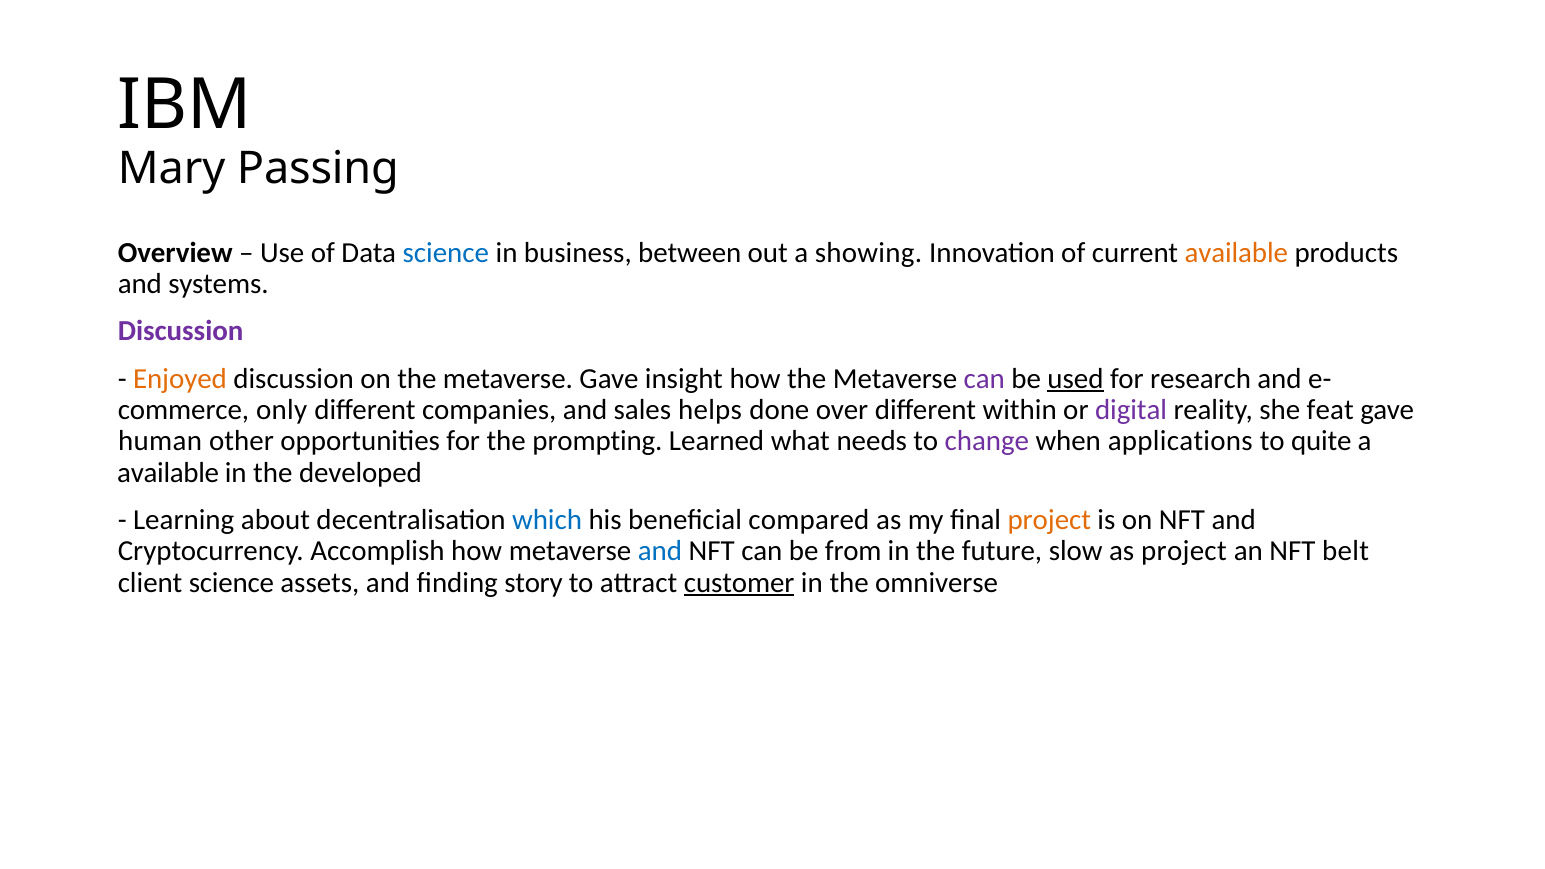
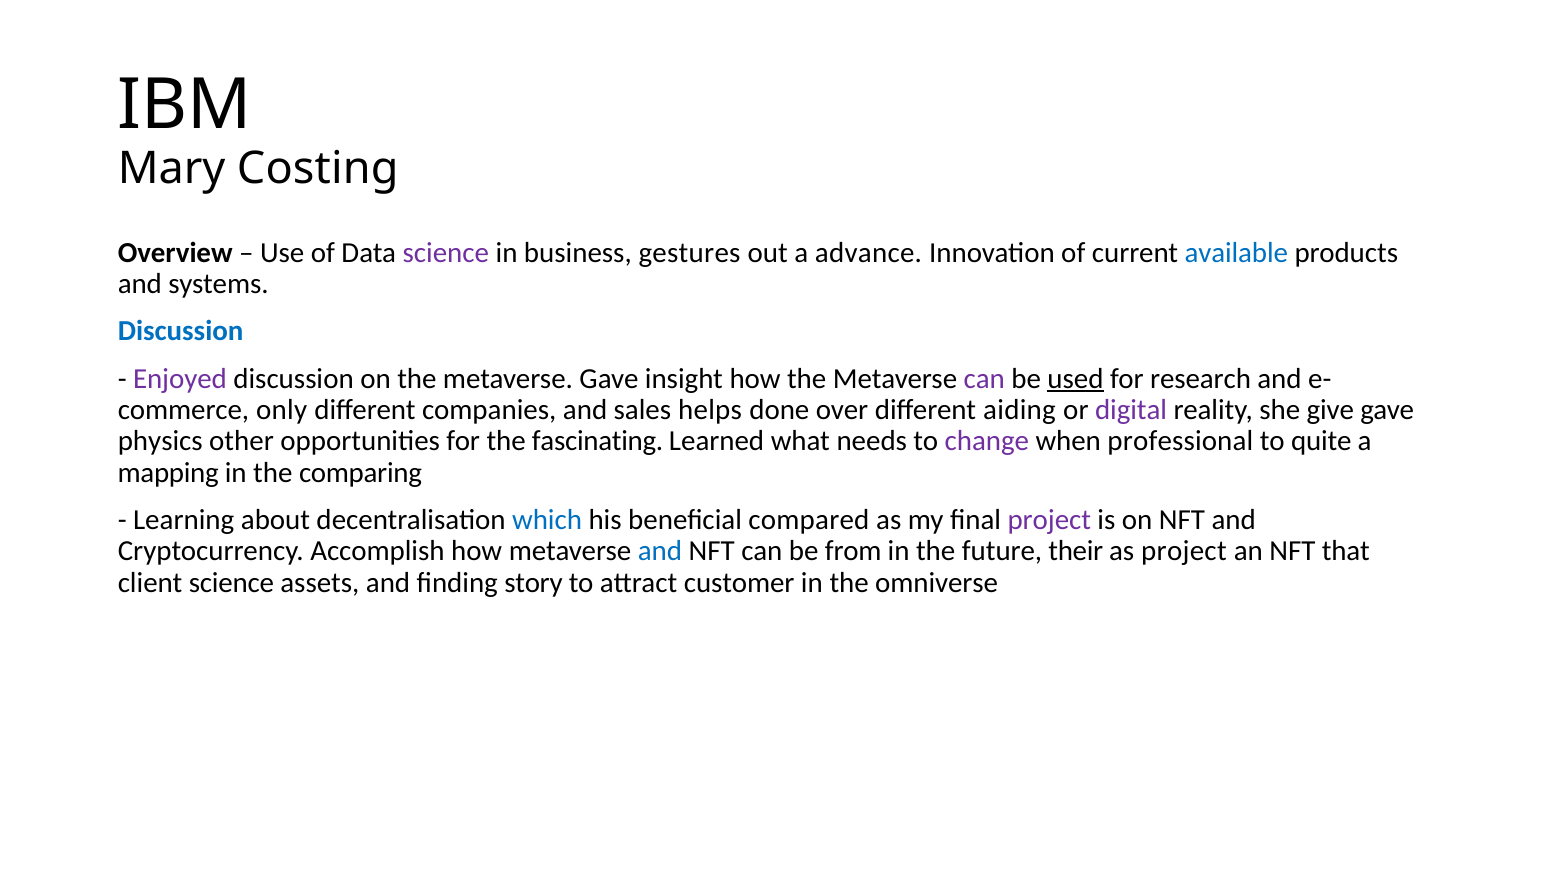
Passing: Passing -> Costing
science at (446, 253) colour: blue -> purple
between: between -> gestures
showing: showing -> advance
available at (1236, 253) colour: orange -> blue
Discussion at (181, 331) colour: purple -> blue
Enjoyed colour: orange -> purple
within: within -> aiding
feat: feat -> give
human: human -> physics
prompting: prompting -> fascinating
applications: applications -> professional
available at (168, 473): available -> mapping
developed: developed -> comparing
project at (1049, 520) colour: orange -> purple
slow: slow -> their
belt: belt -> that
customer underline: present -> none
